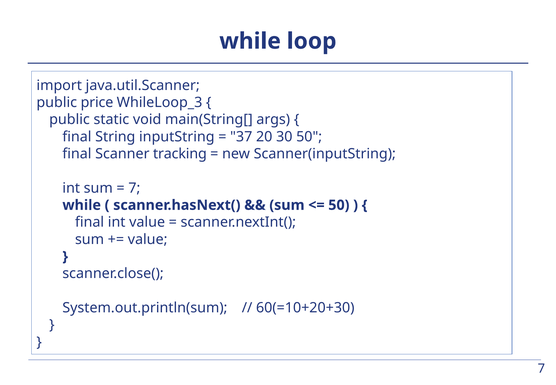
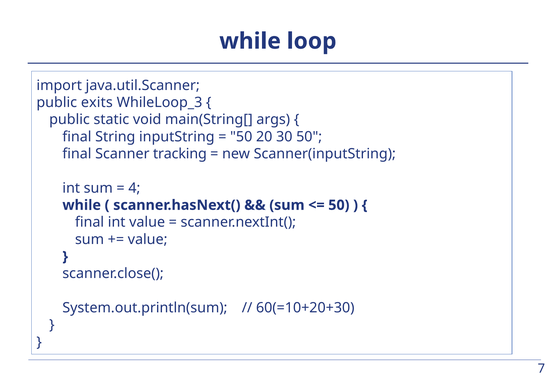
price: price -> exits
37 at (241, 137): 37 -> 50
7 at (134, 188): 7 -> 4
